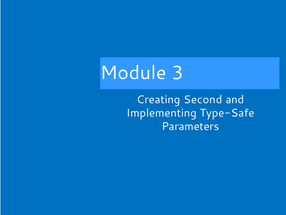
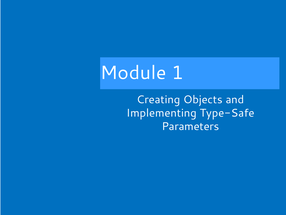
3: 3 -> 1
Second: Second -> Objects
